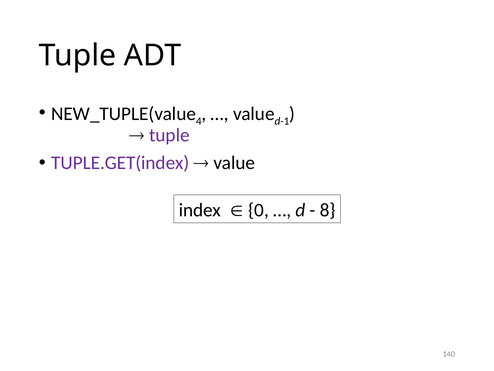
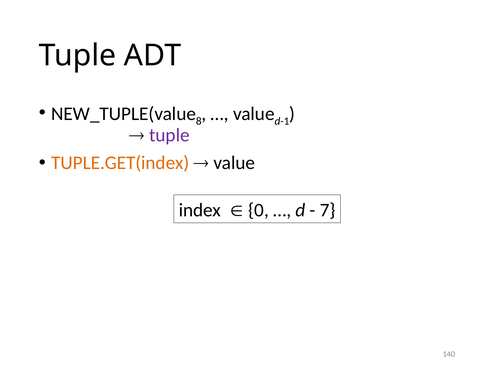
4: 4 -> 8
TUPLE.GET(index colour: purple -> orange
8: 8 -> 7
